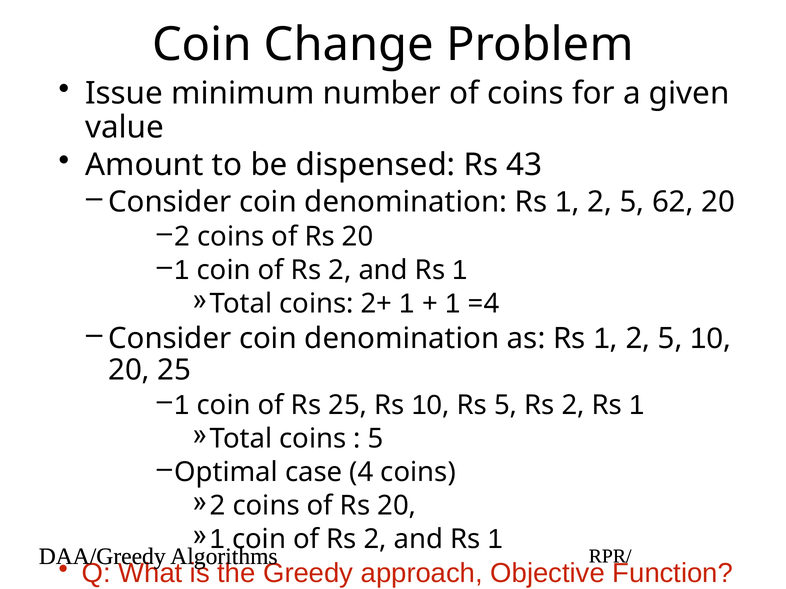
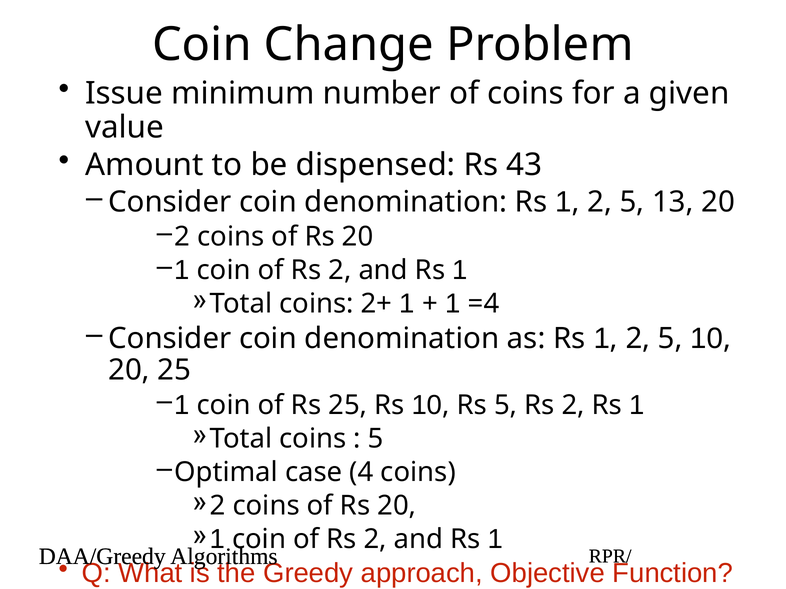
62: 62 -> 13
